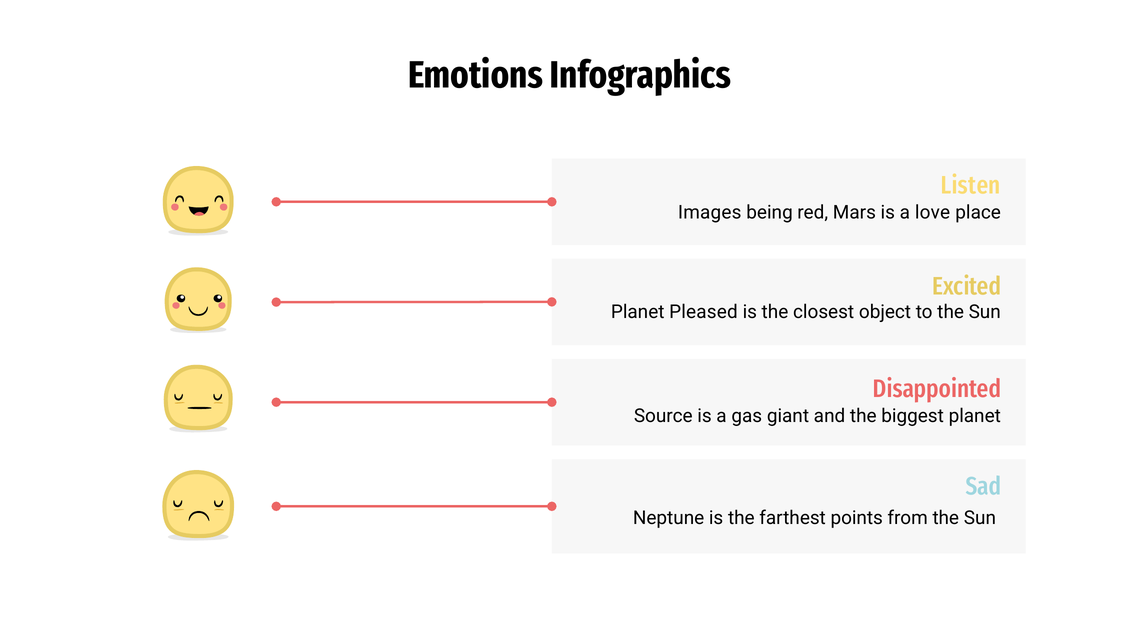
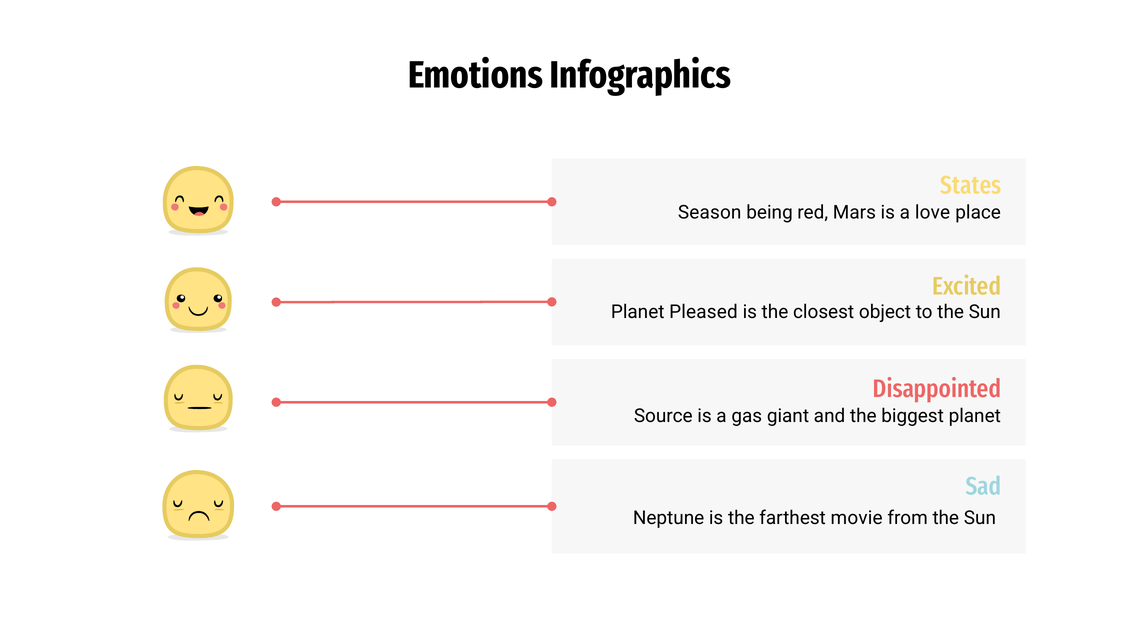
Listen: Listen -> States
Images: Images -> Season
points: points -> movie
